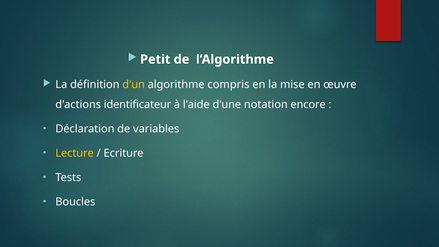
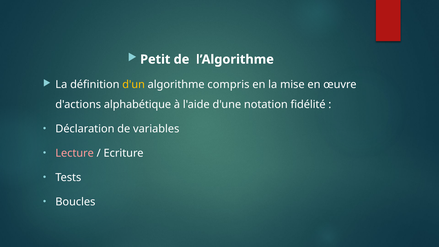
identificateur: identificateur -> alphabétique
encore: encore -> fidélité
Lecture colour: yellow -> pink
